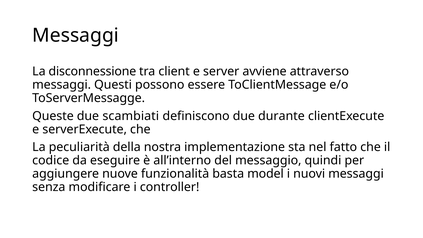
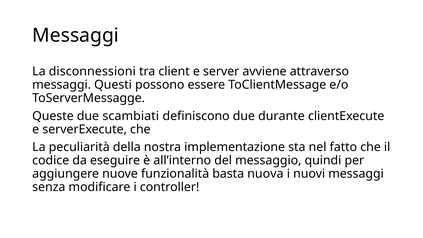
disconnessione: disconnessione -> disconnessioni
model: model -> nuova
